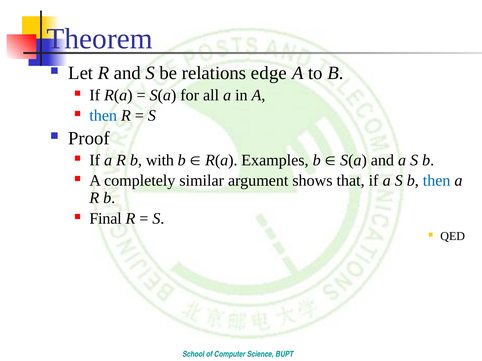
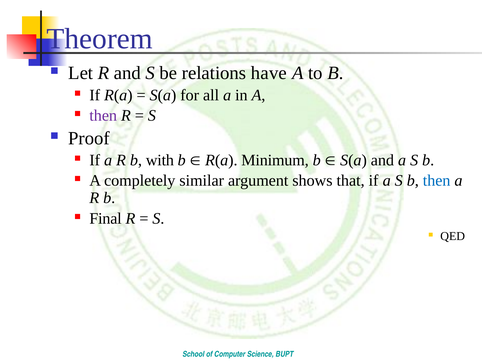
edge: edge -> have
then at (103, 116) colour: blue -> purple
Examples: Examples -> Minimum
